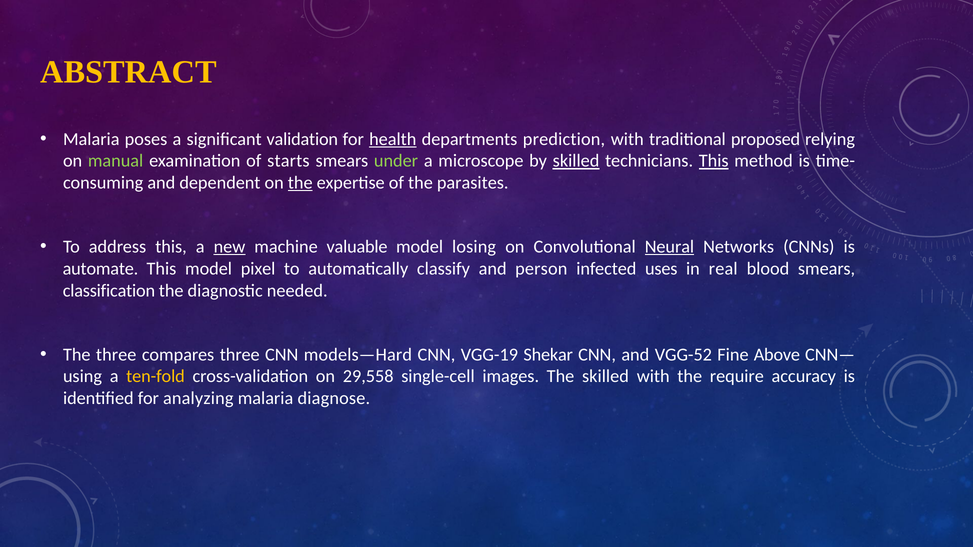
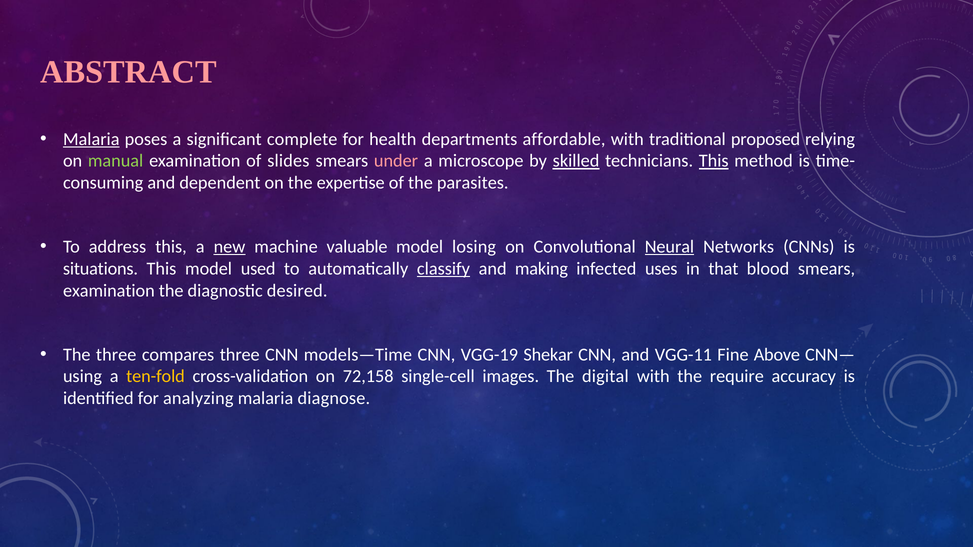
ABSTRACT colour: yellow -> pink
Malaria at (91, 139) underline: none -> present
validation: validation -> complete
health underline: present -> none
prediction: prediction -> affordable
starts: starts -> slides
under colour: light green -> pink
the at (300, 183) underline: present -> none
automate: automate -> situations
pixel: pixel -> used
classify underline: none -> present
person: person -> making
real: real -> that
classification at (109, 291): classification -> examination
needed: needed -> desired
models—Hard: models—Hard -> models—Time
VGG-52: VGG-52 -> VGG-11
29,558: 29,558 -> 72,158
The skilled: skilled -> digital
